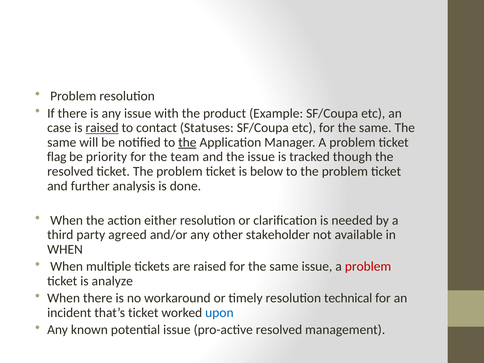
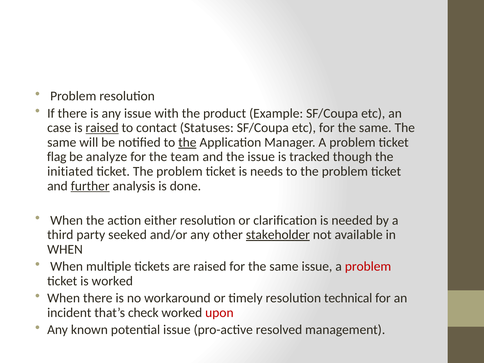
priority: priority -> analyze
resolved at (70, 171): resolved -> initiated
below: below -> needs
further underline: none -> present
agreed: agreed -> seeked
stakeholder underline: none -> present
is analyze: analyze -> worked
that’s ticket: ticket -> check
upon colour: blue -> red
